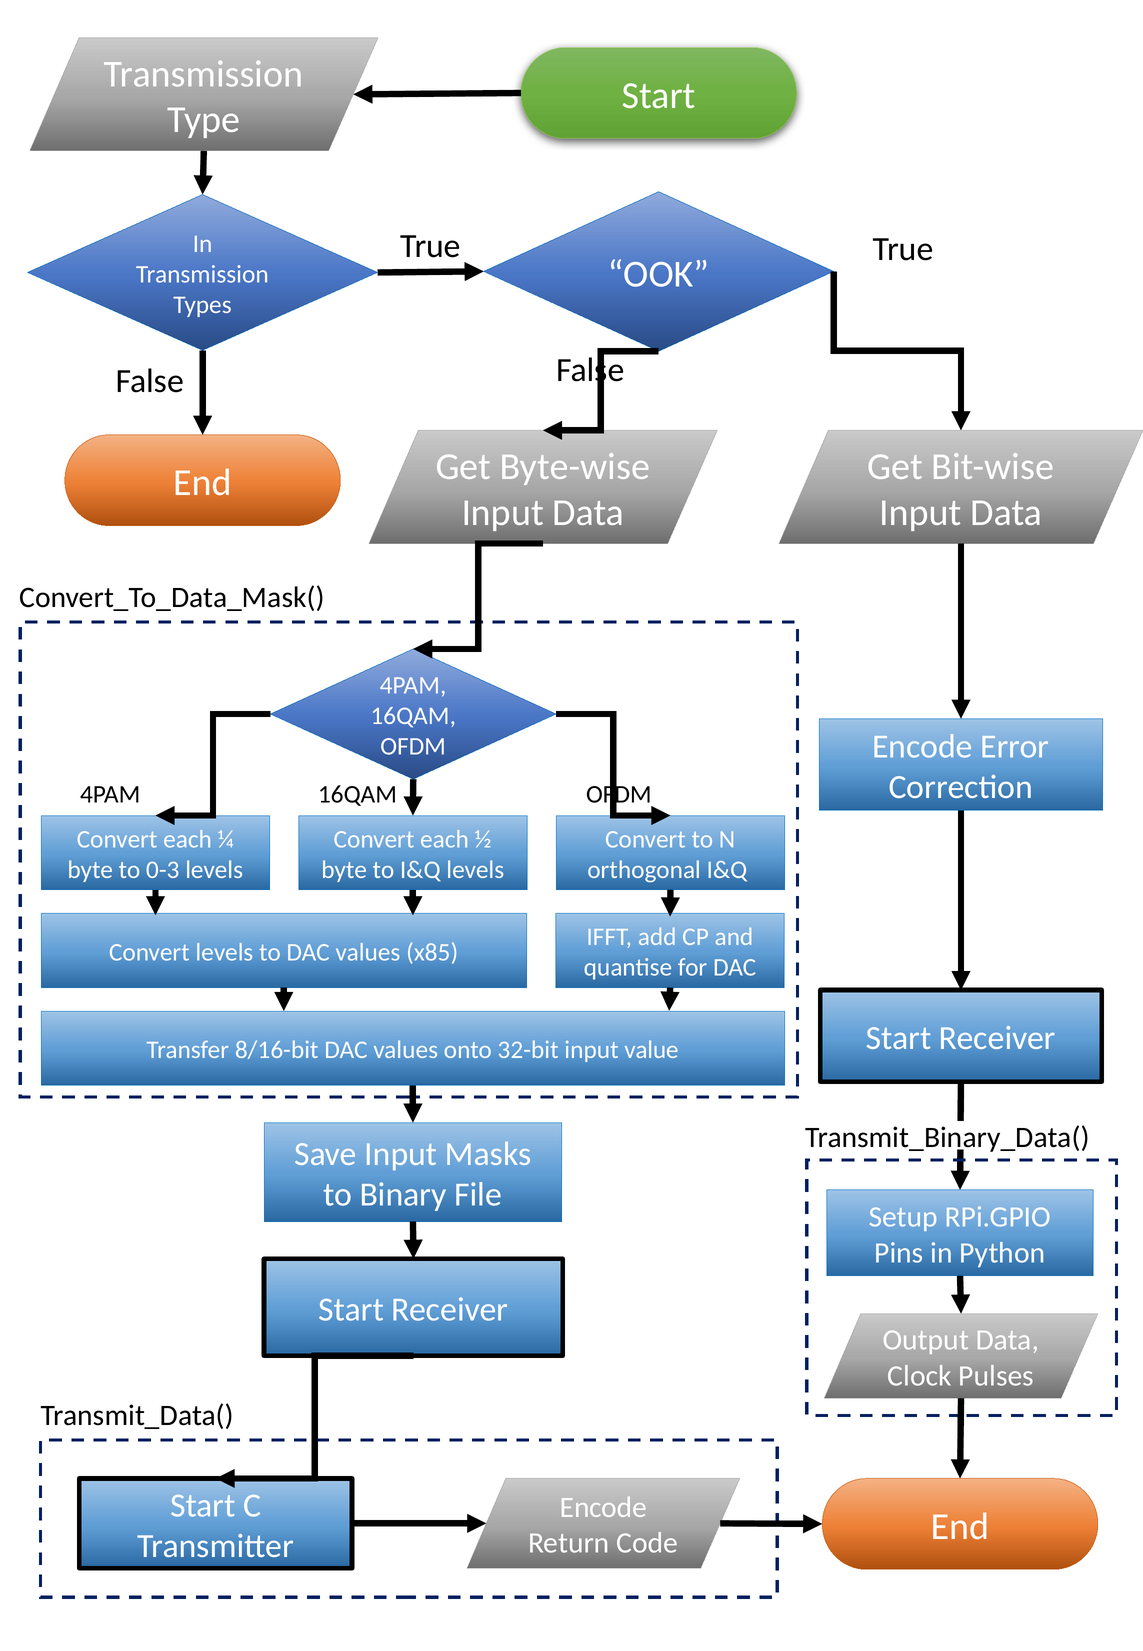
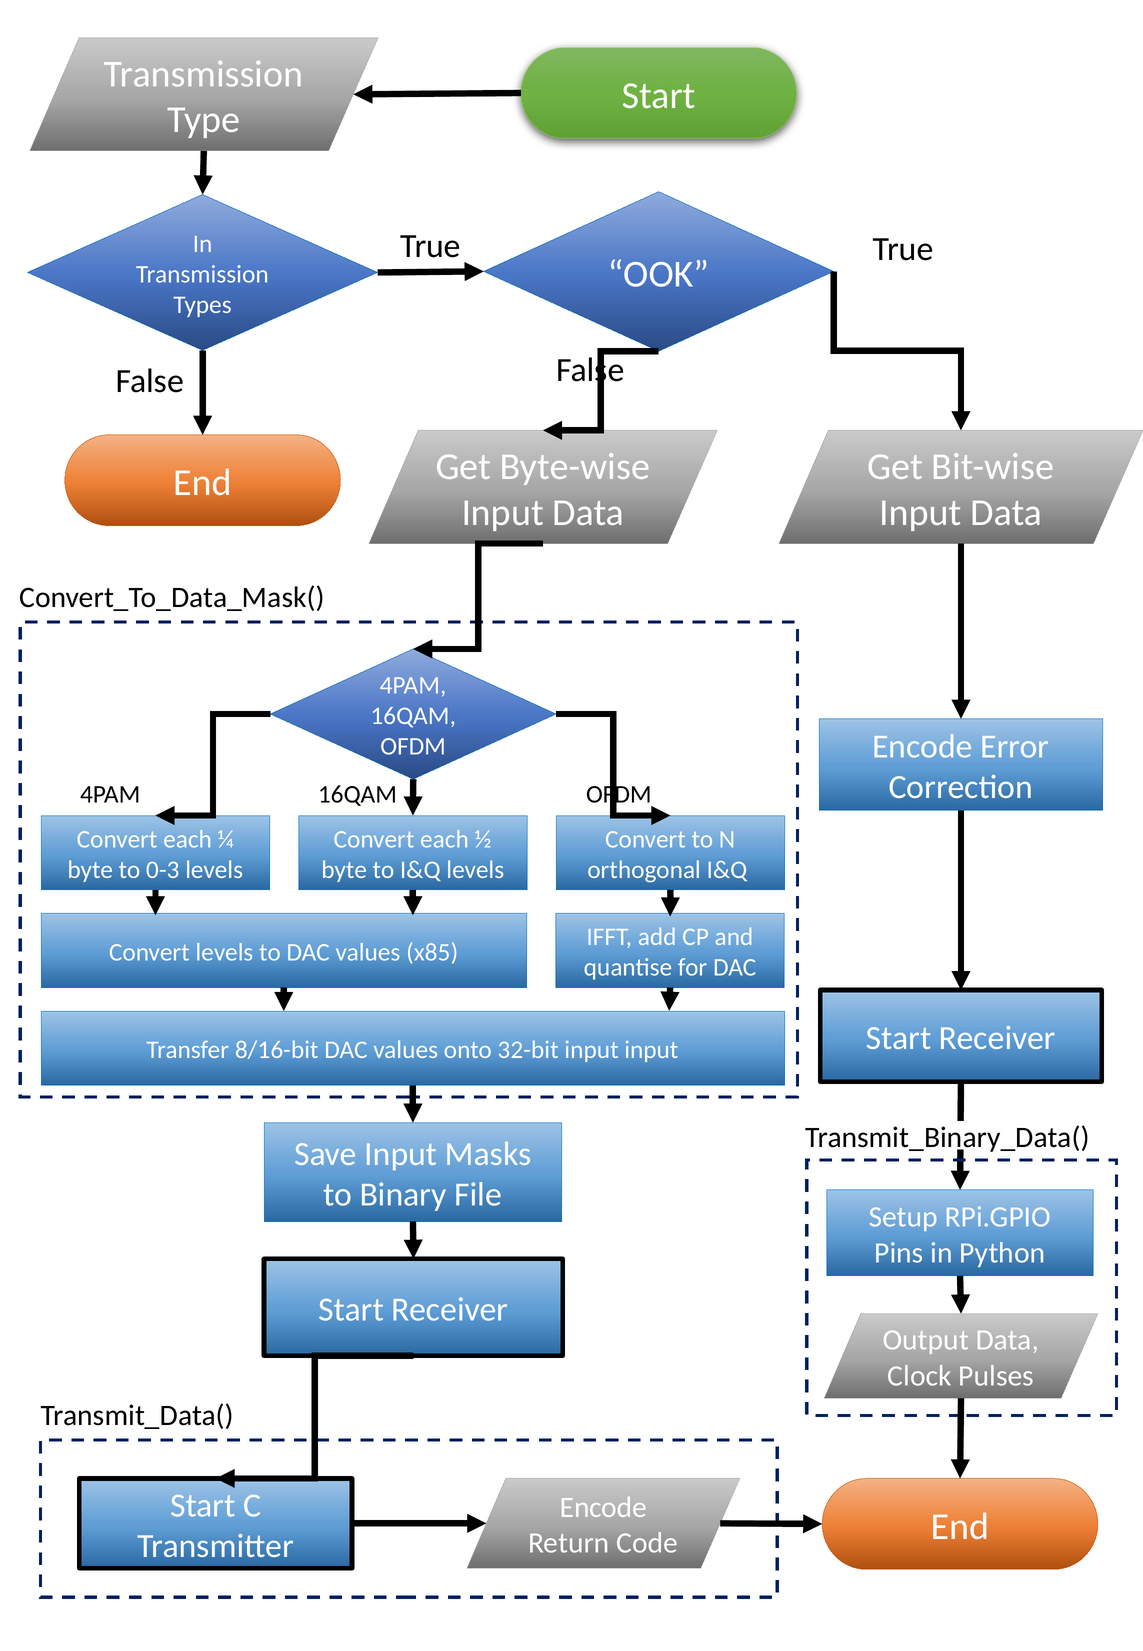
input value: value -> input
